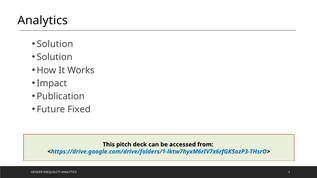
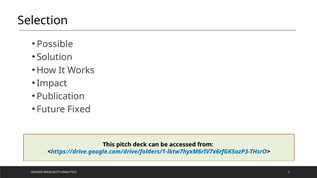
Analytics at (43, 21): Analytics -> Selection
Solution at (55, 44): Solution -> Possible
